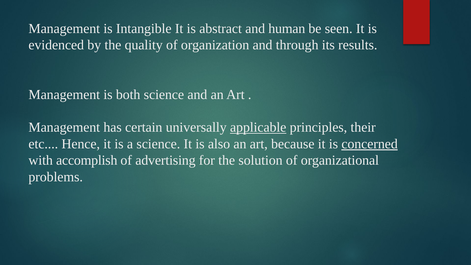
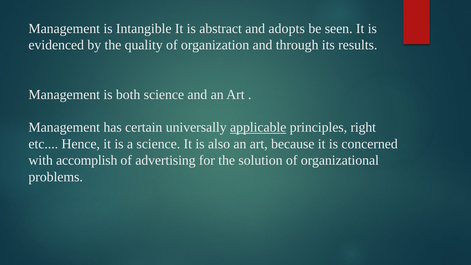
human: human -> adopts
their: their -> right
concerned underline: present -> none
